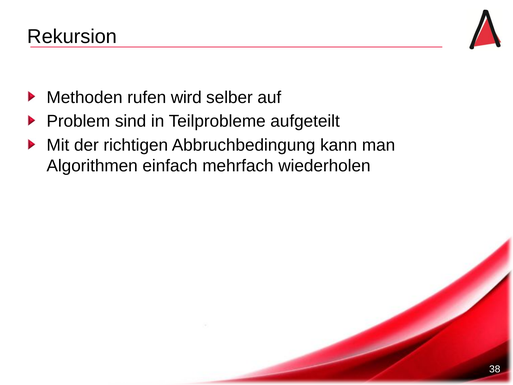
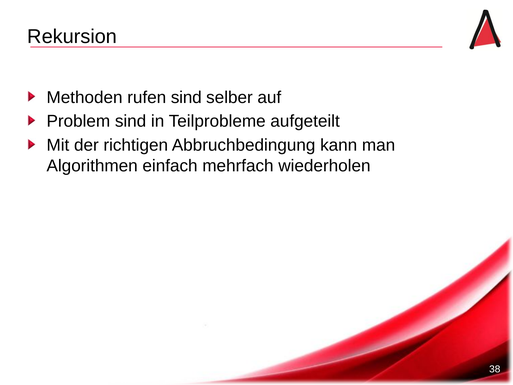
rufen wird: wird -> sind
